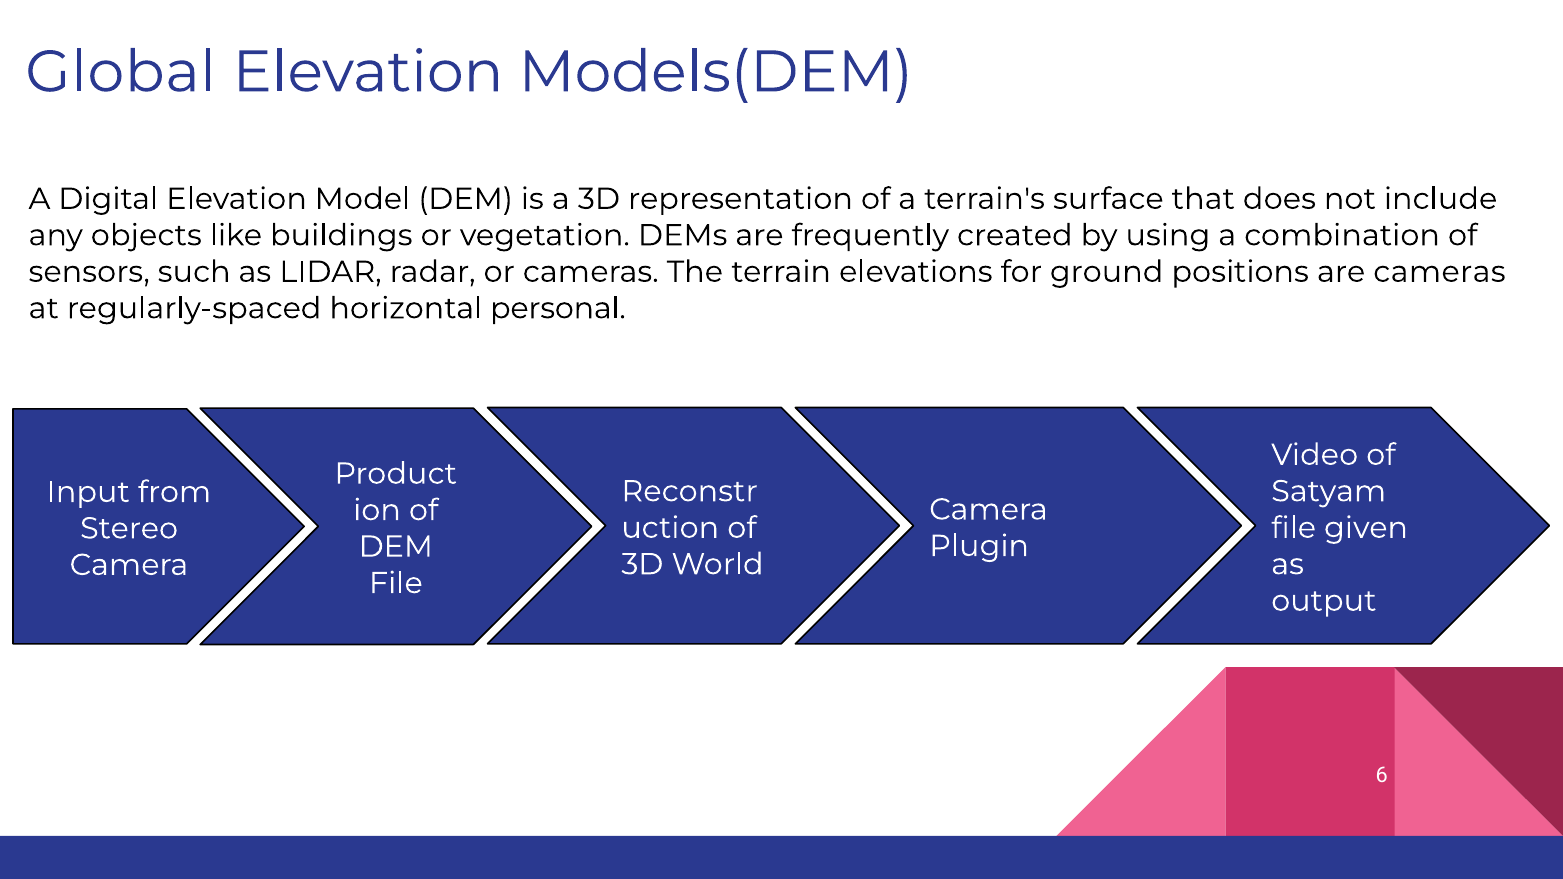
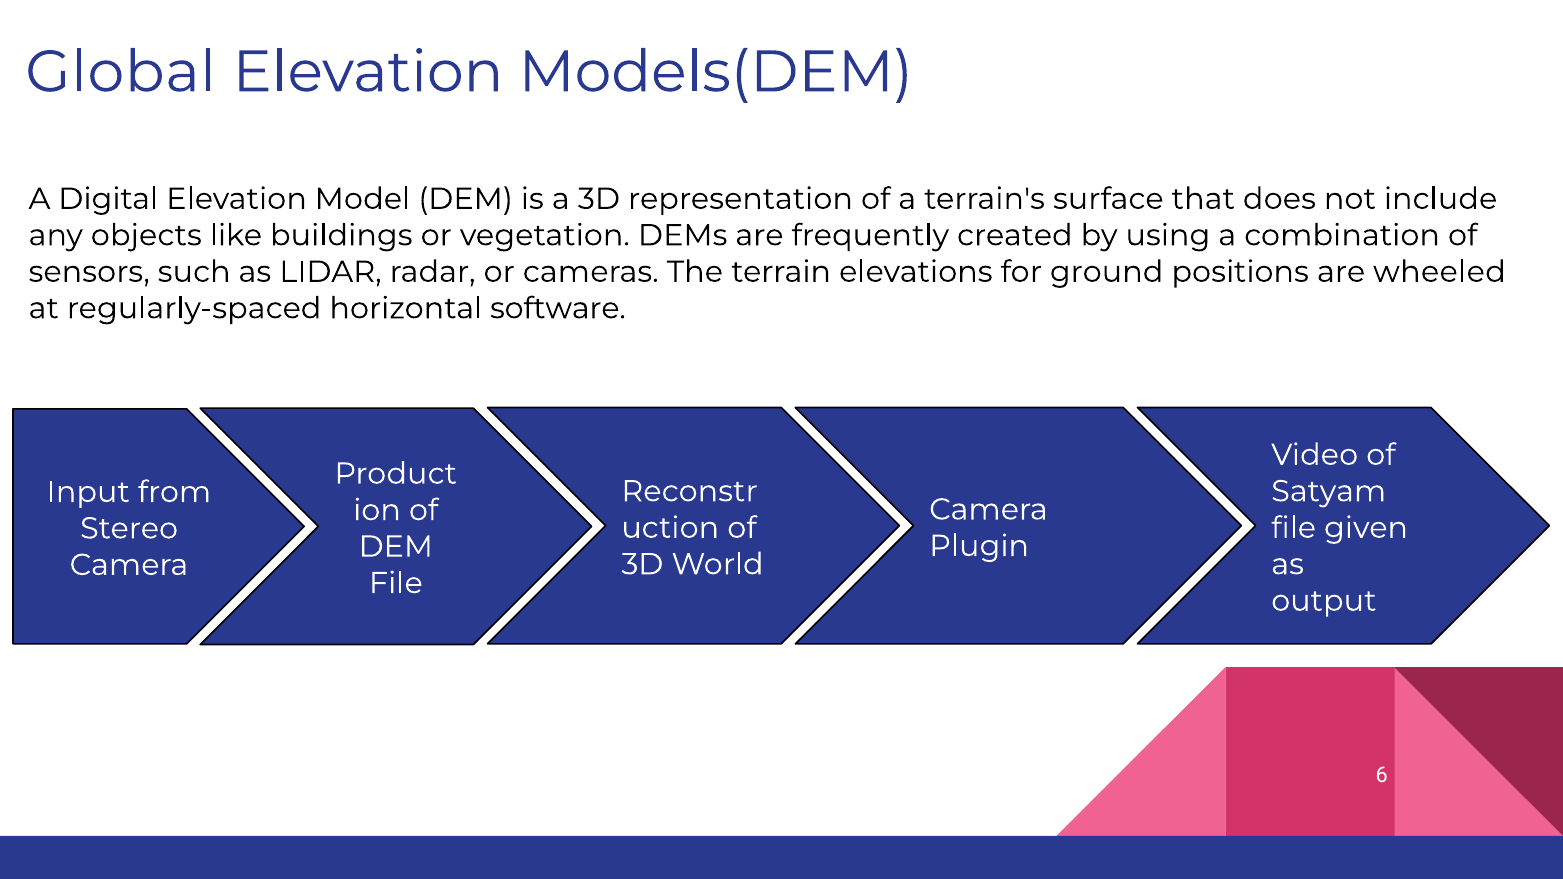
are cameras: cameras -> wheeled
personal: personal -> software
